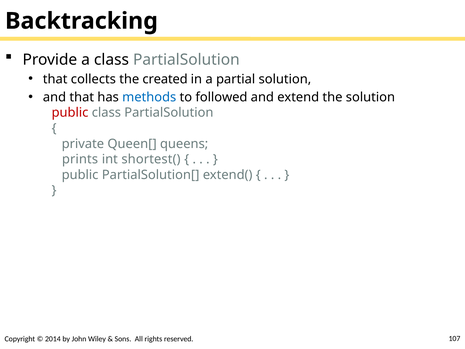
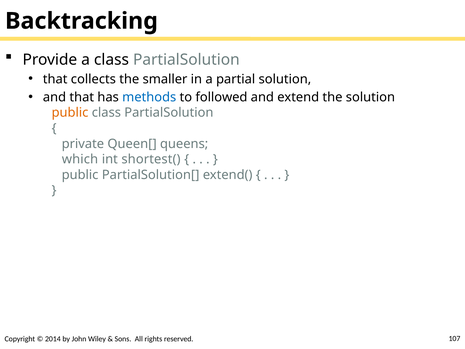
created: created -> smaller
public at (70, 113) colour: red -> orange
prints: prints -> which
